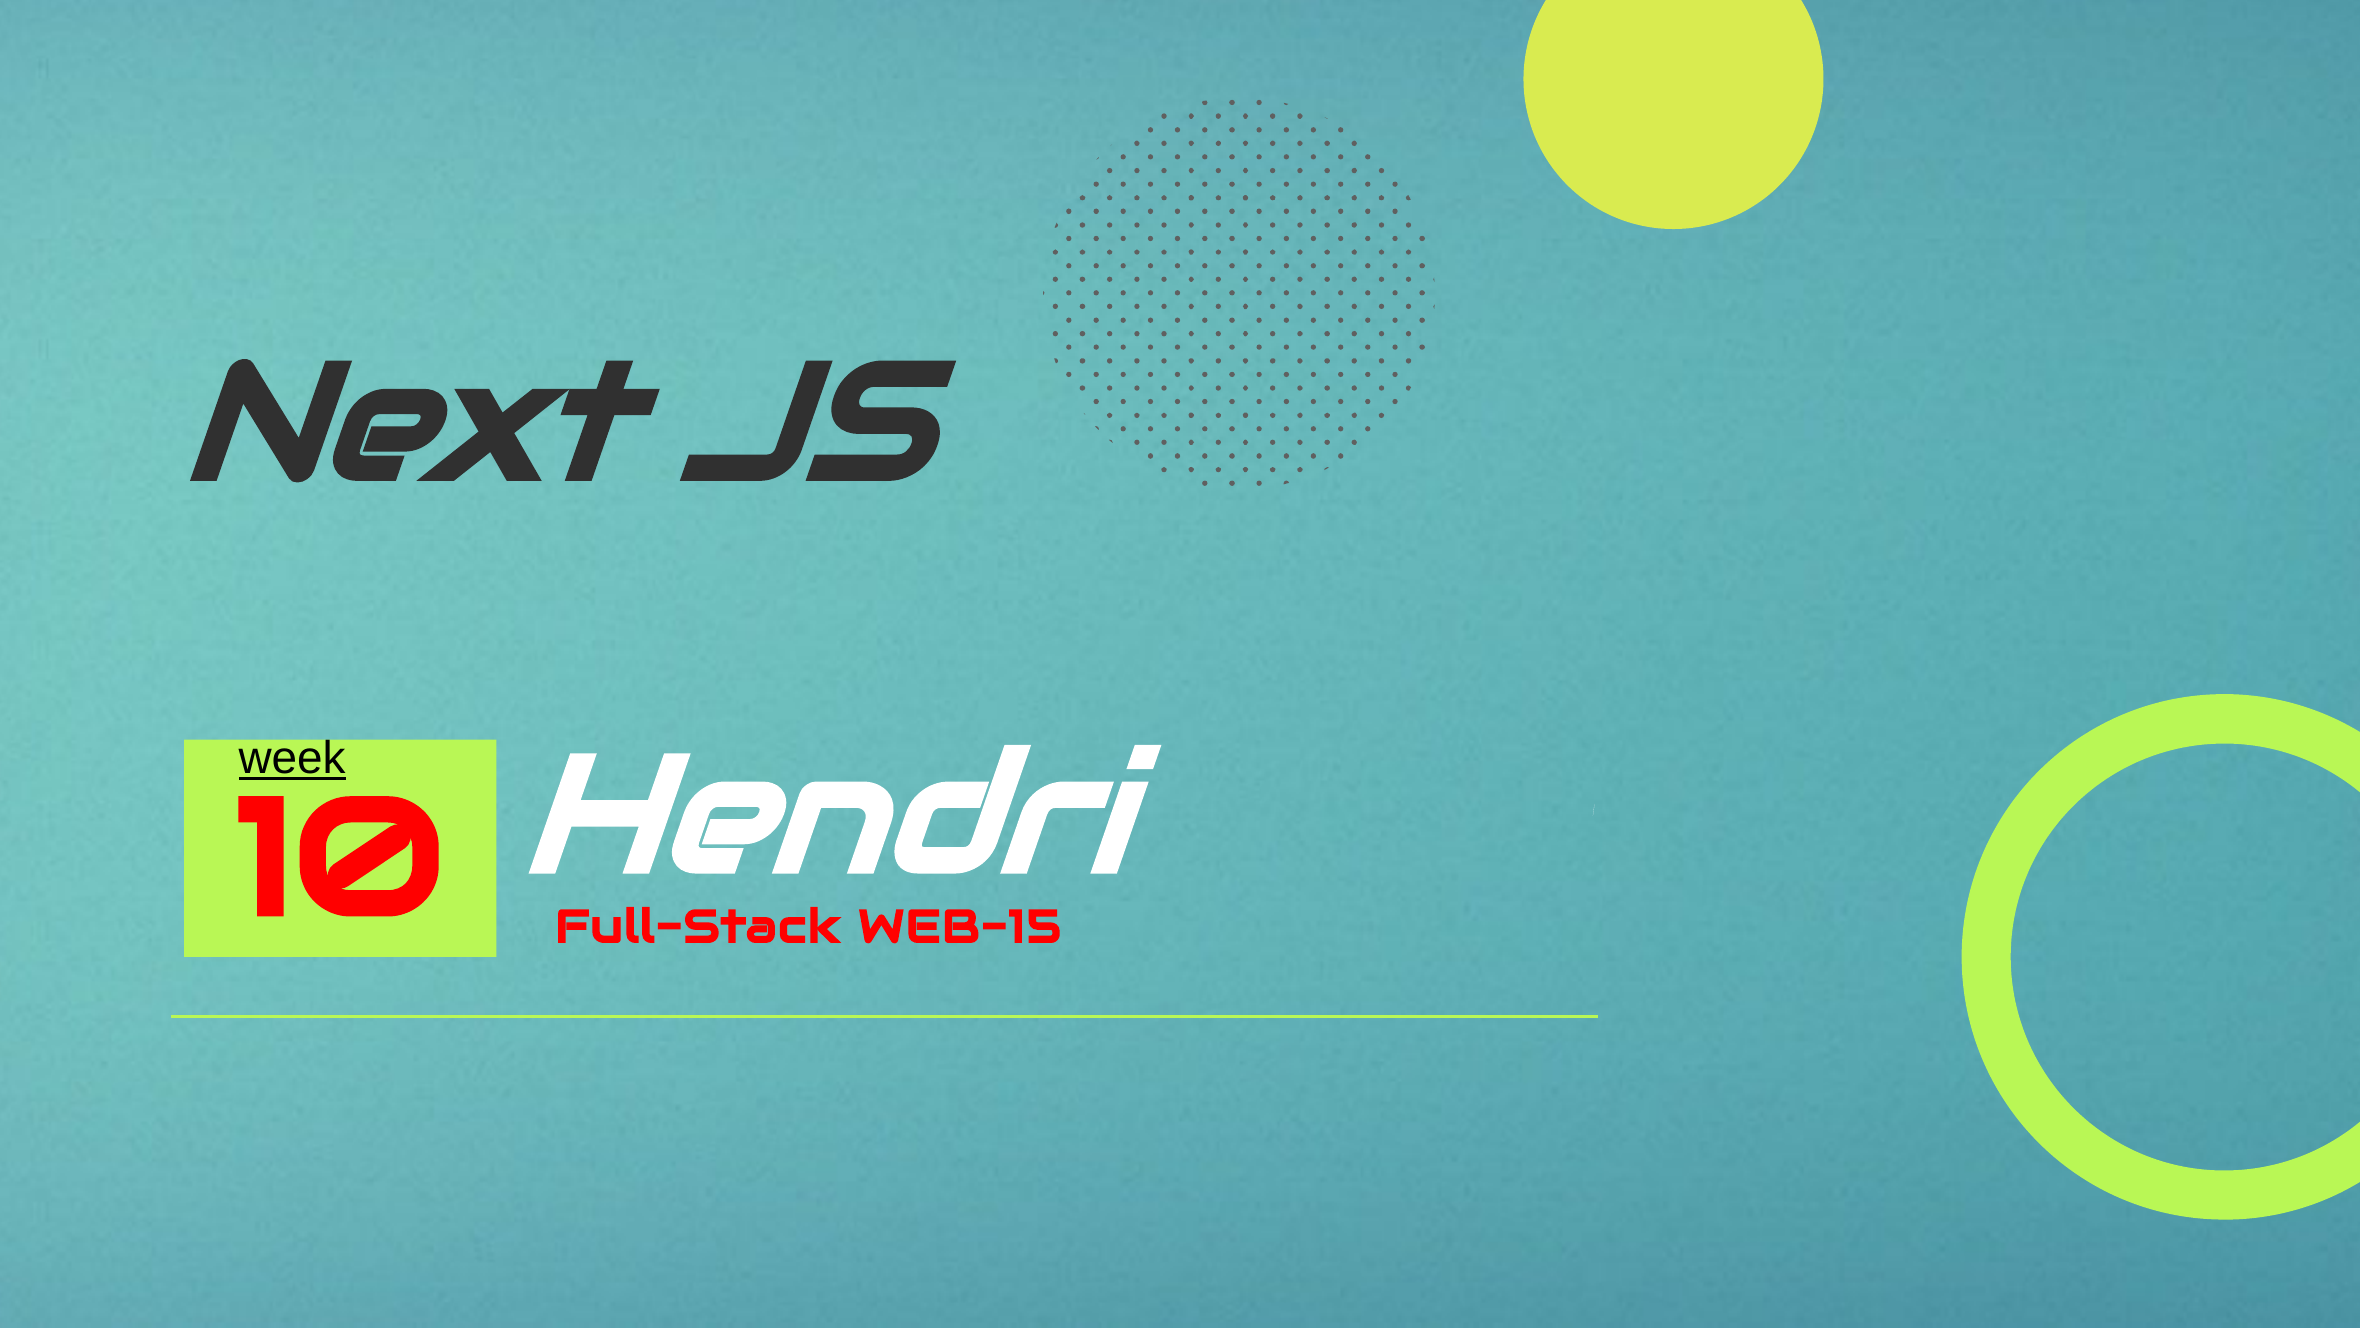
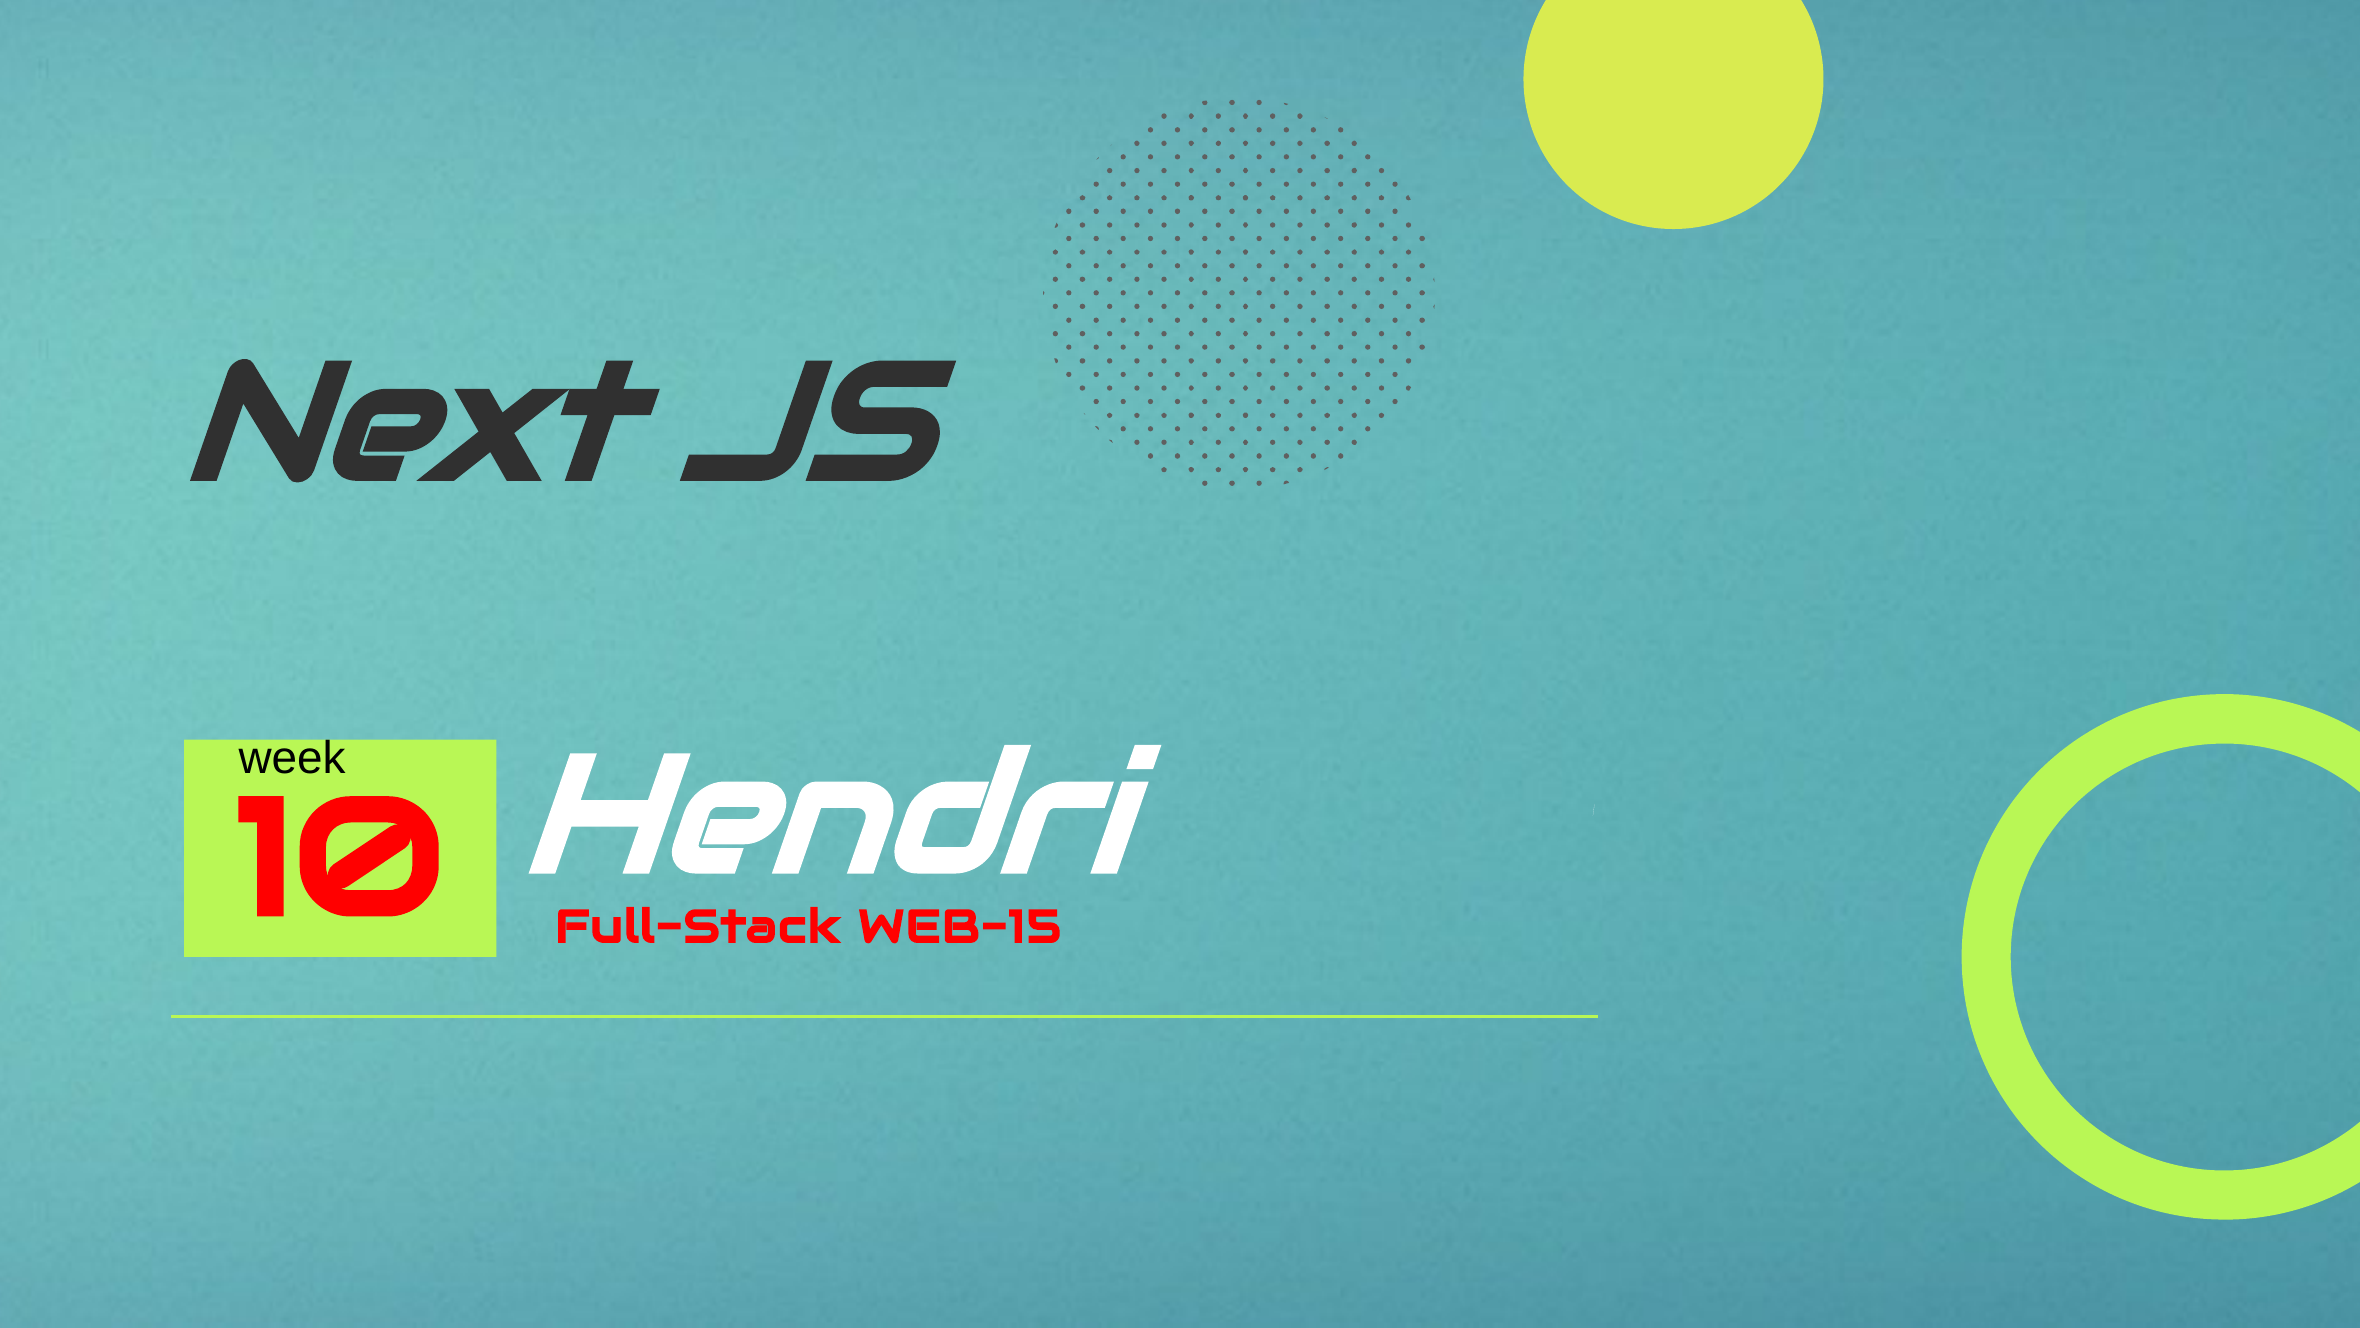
week underline: present -> none
